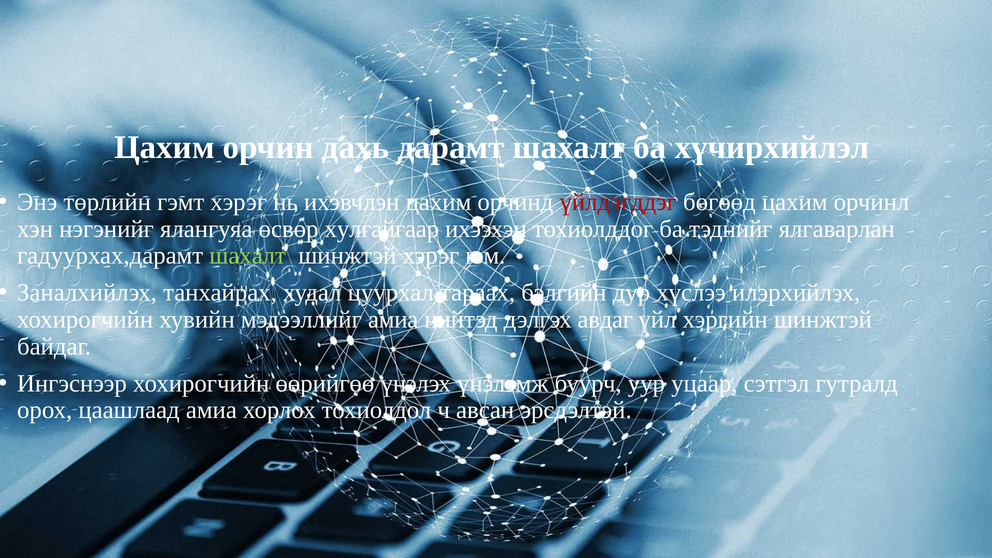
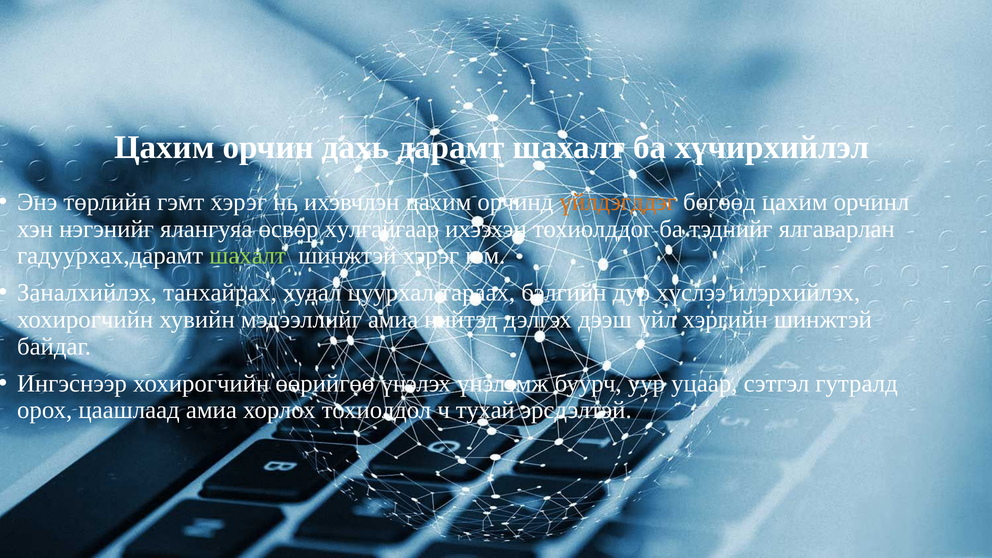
үйлдэгддэг colour: red -> orange
авдаг: авдаг -> дээш
авсан: авсан -> тухай
